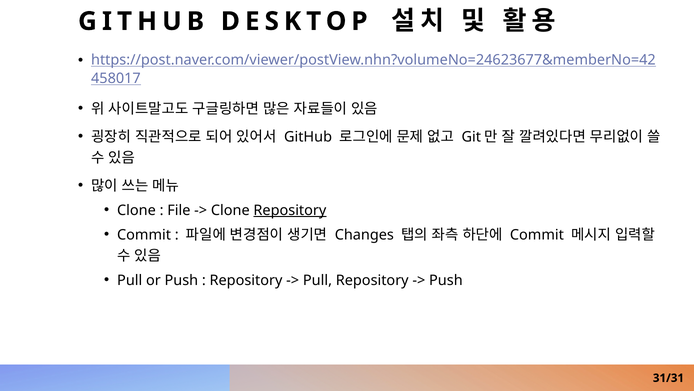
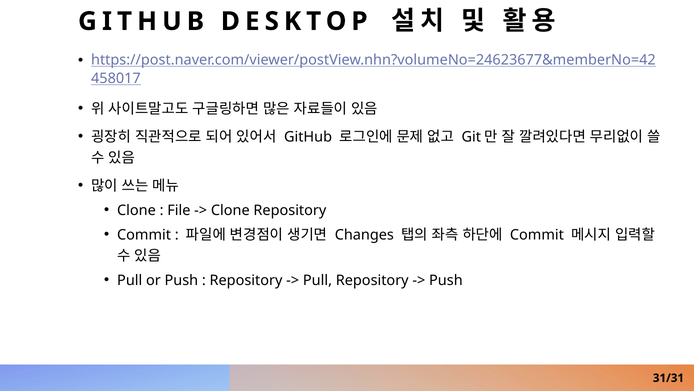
Repository at (290, 210) underline: present -> none
